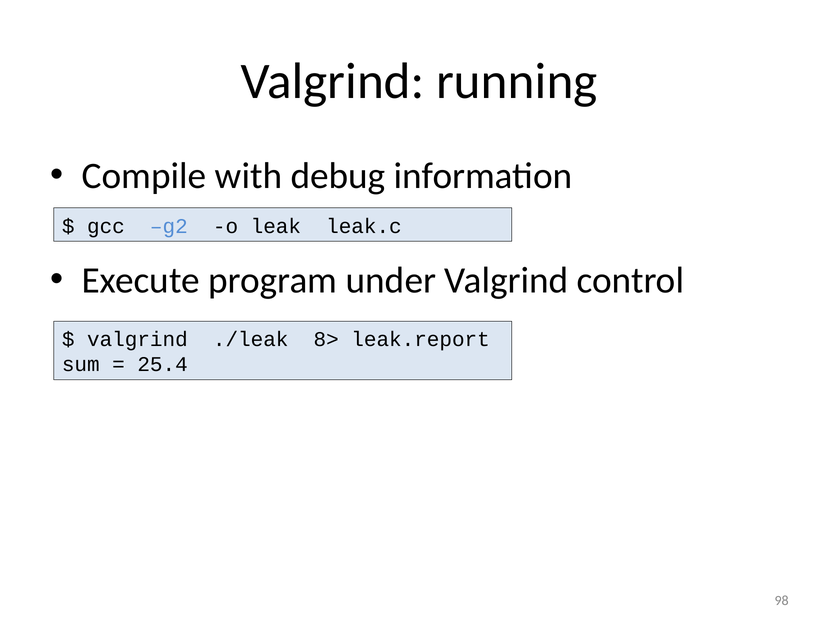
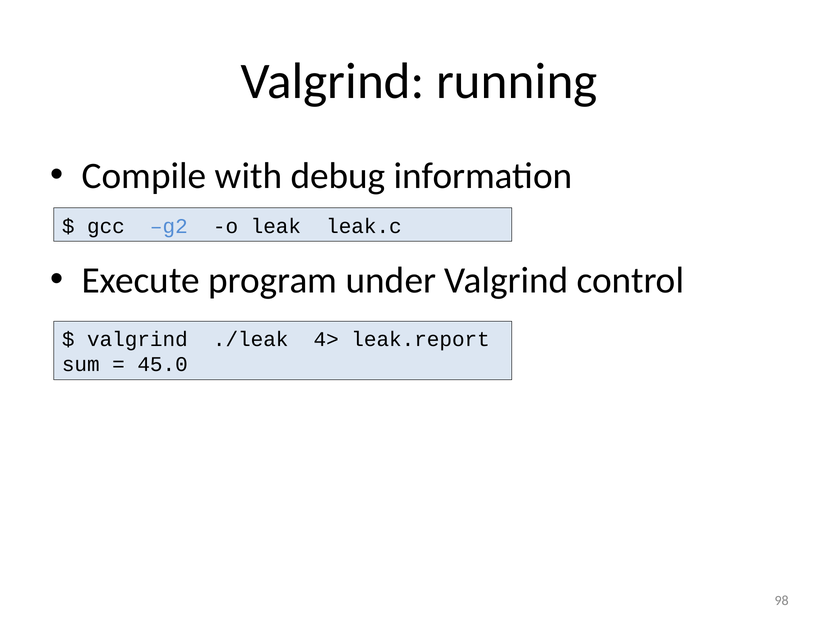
8>: 8> -> 4>
25.4: 25.4 -> 45.0
